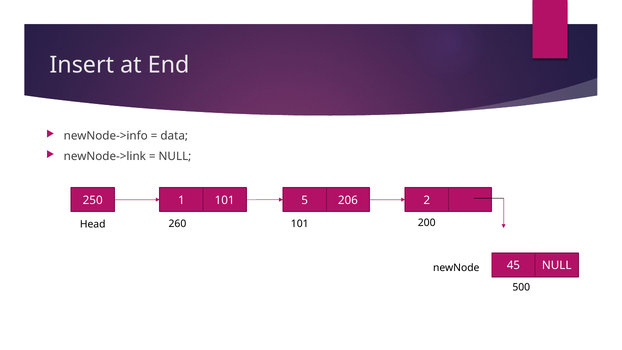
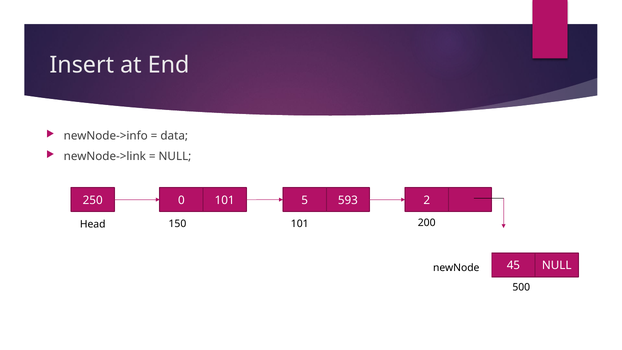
1: 1 -> 0
206: 206 -> 593
260: 260 -> 150
